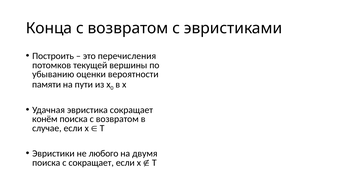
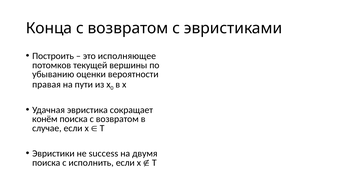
перечисления: перечисления -> исполняющее
памяти: памяти -> правая
любого: любого -> success
с сокращает: сокращает -> исполнить
